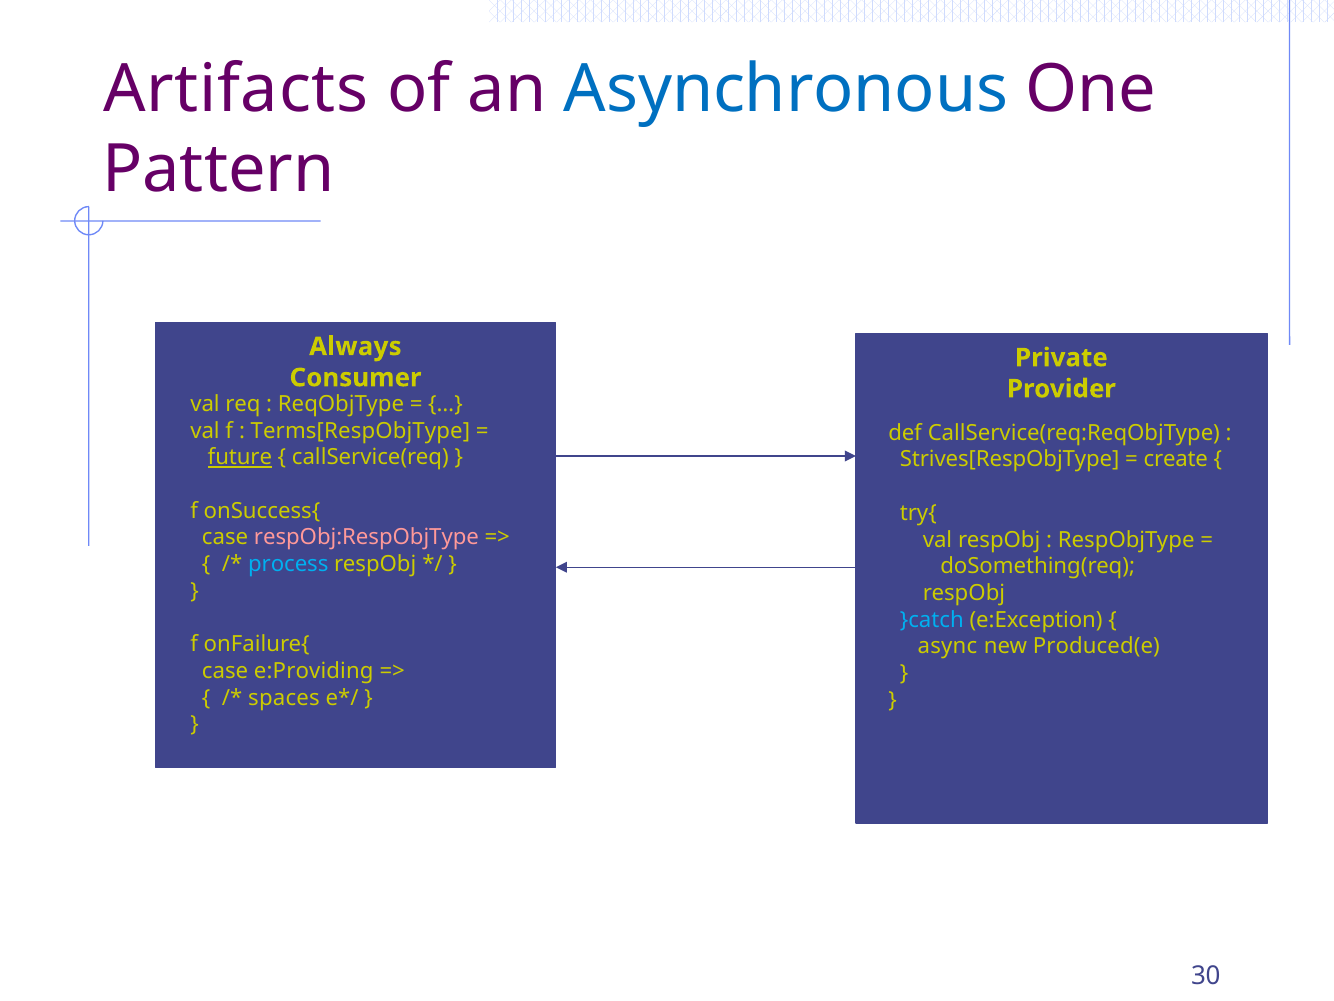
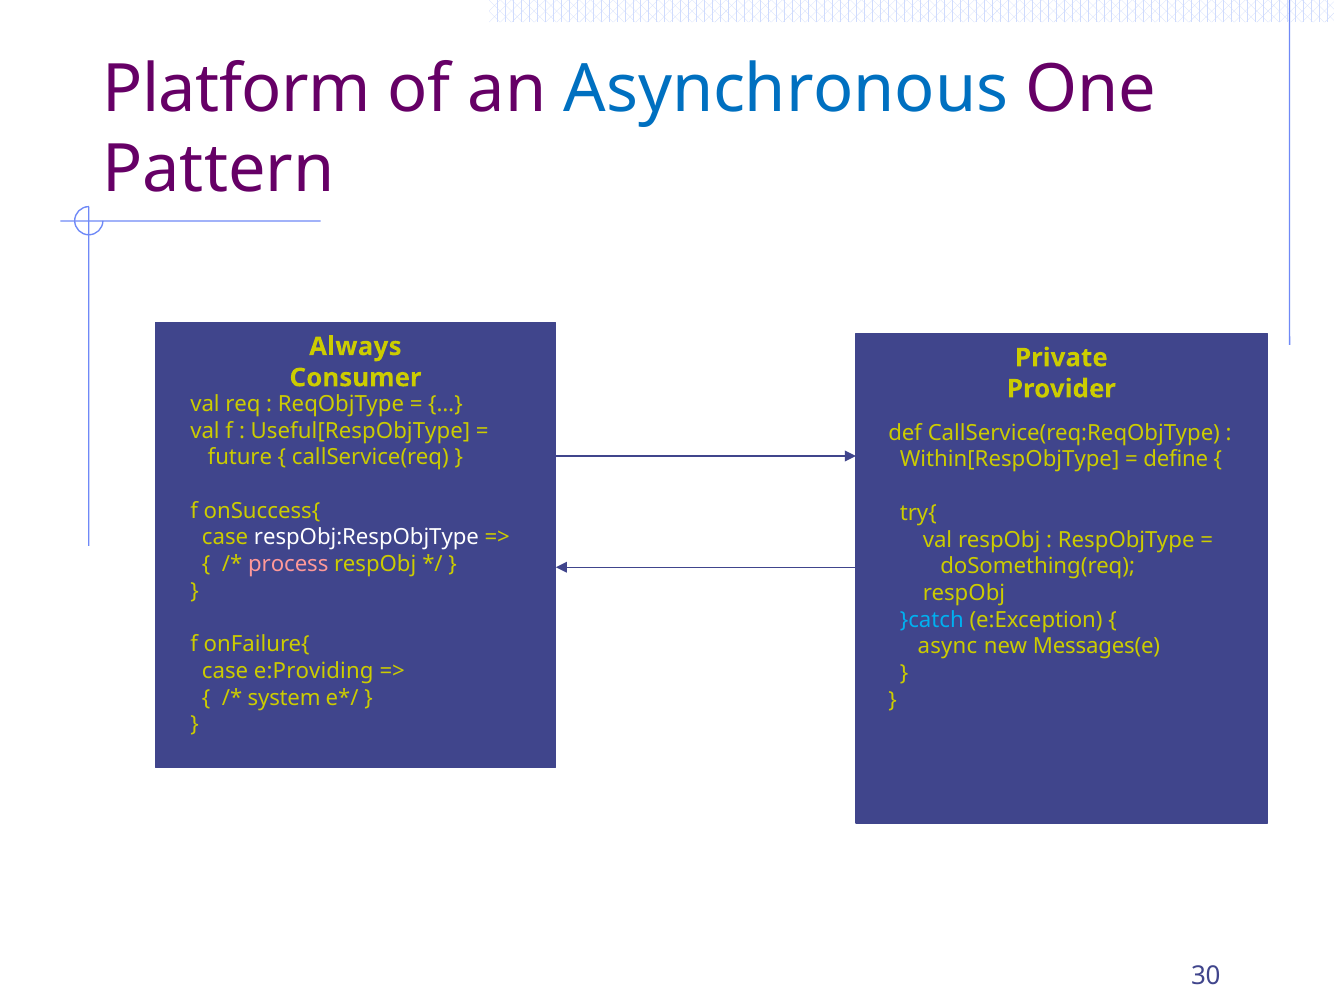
Artifacts: Artifacts -> Platform
Terms[RespObjType: Terms[RespObjType -> Useful[RespObjType
future underline: present -> none
Strives[RespObjType: Strives[RespObjType -> Within[RespObjType
create: create -> define
respObj:RespObjType colour: pink -> white
process colour: light blue -> pink
Produced(e: Produced(e -> Messages(e
spaces: spaces -> system
